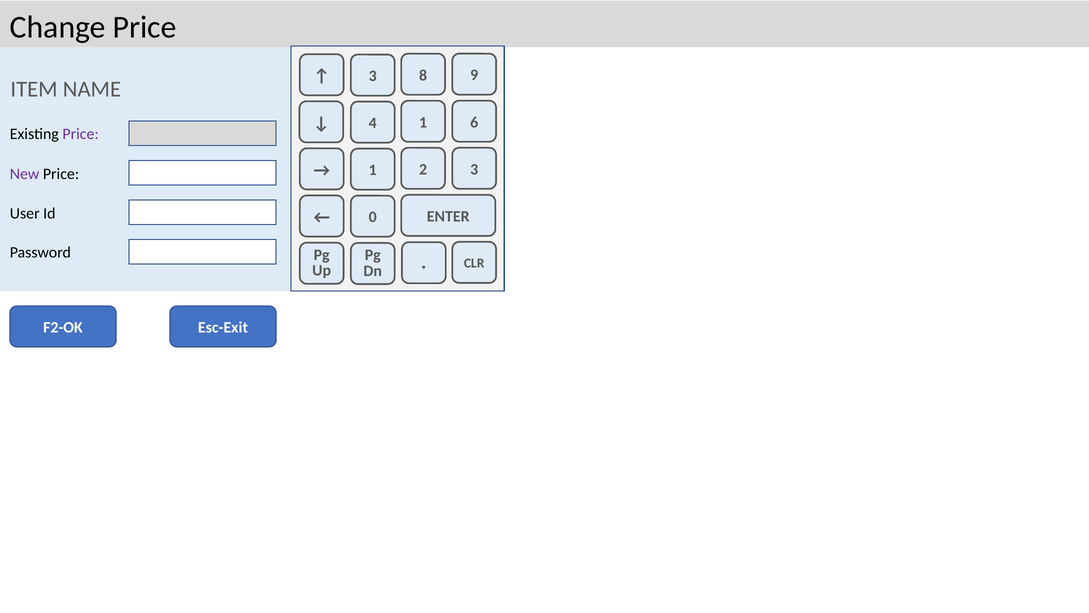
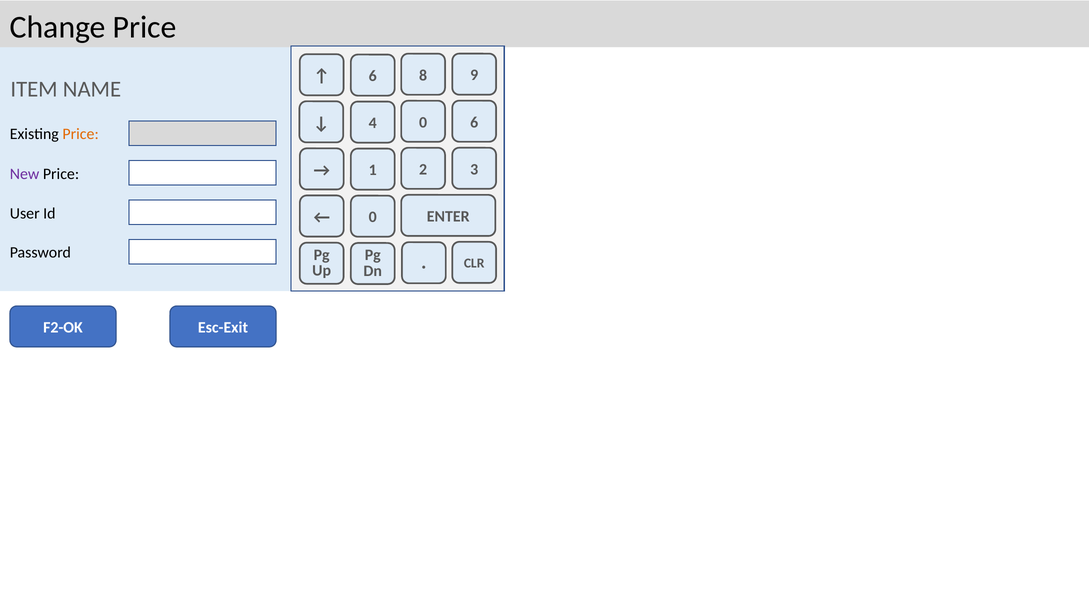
3 at (373, 76): 3 -> 6
4 1: 1 -> 0
Price at (81, 134) colour: purple -> orange
